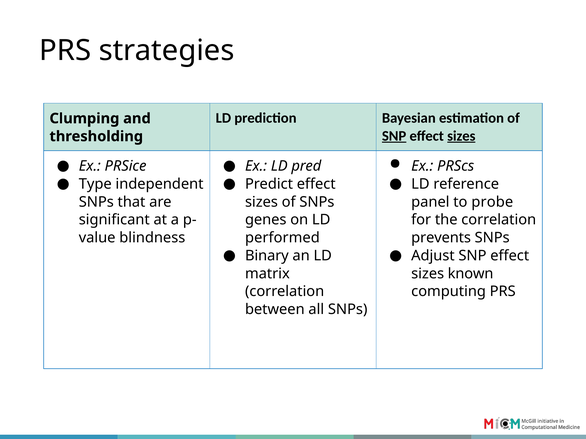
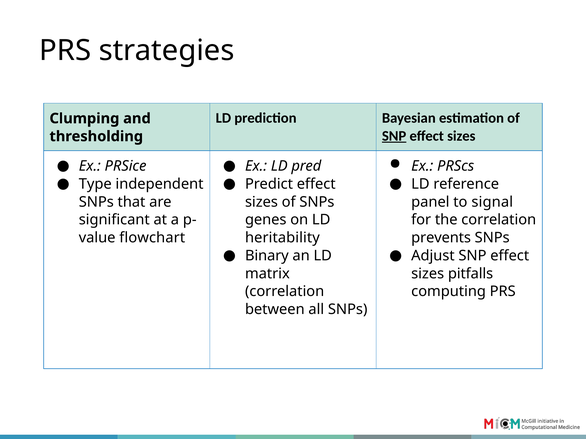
sizes at (461, 136) underline: present -> none
probe: probe -> signal
blindness: blindness -> flowchart
performed: performed -> heritability
known: known -> pitfalls
